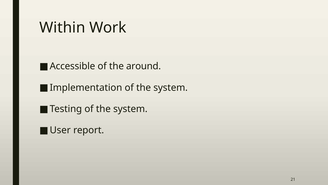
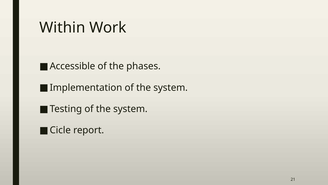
around: around -> phases
User: User -> Cicle
